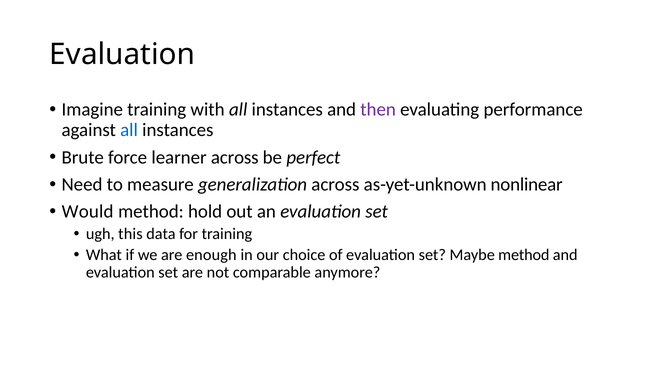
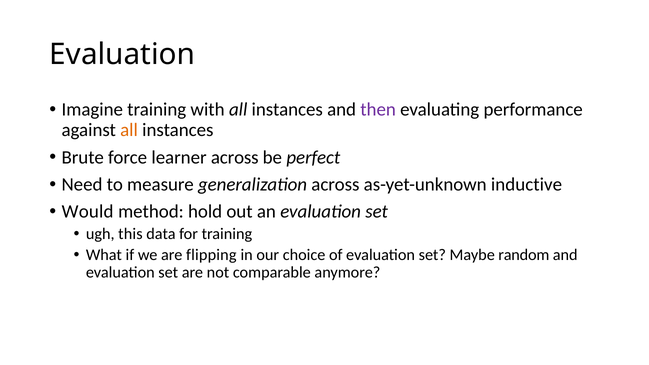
all at (129, 130) colour: blue -> orange
nonlinear: nonlinear -> inductive
enough: enough -> flipping
Maybe method: method -> random
